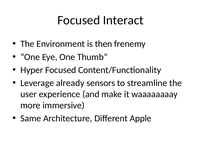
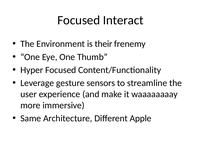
then: then -> their
already: already -> gesture
